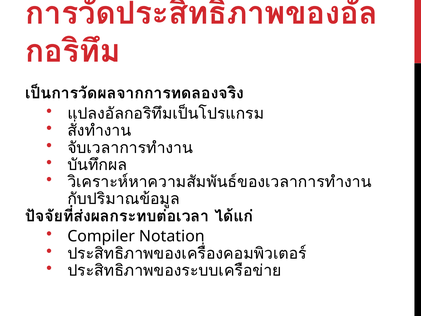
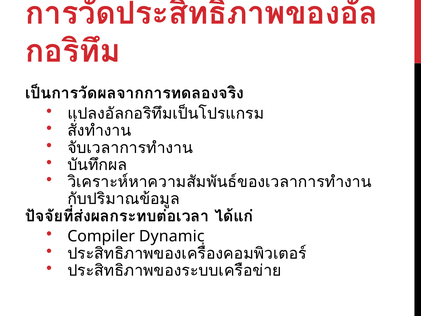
Notation: Notation -> Dynamic
